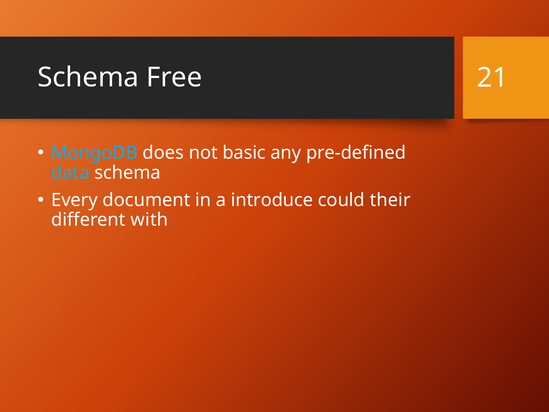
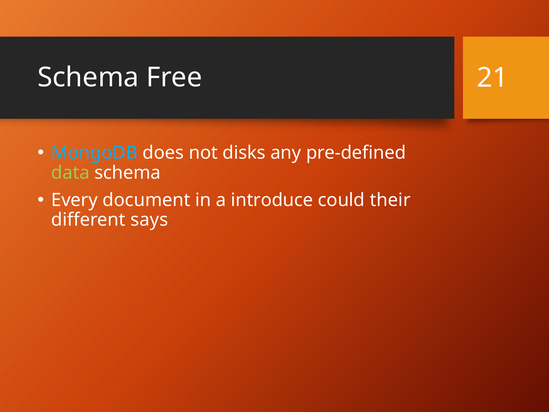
basic: basic -> disks
data colour: light blue -> light green
with: with -> says
